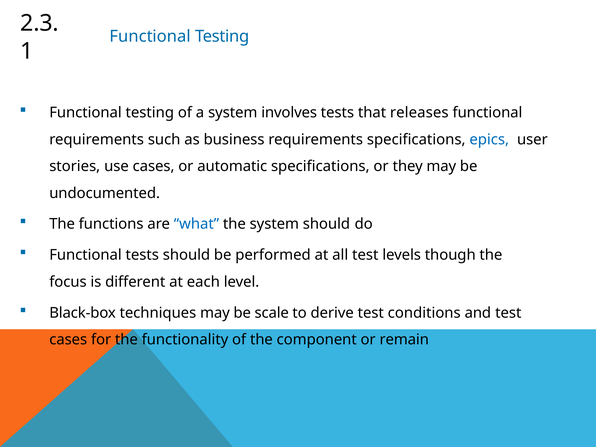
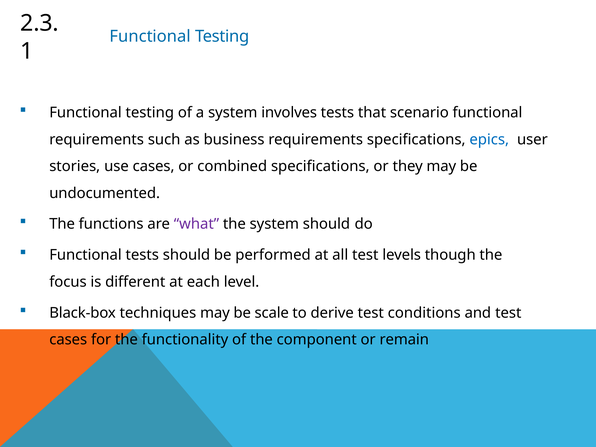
releases: releases -> scenario
automatic: automatic -> combined
what colour: blue -> purple
